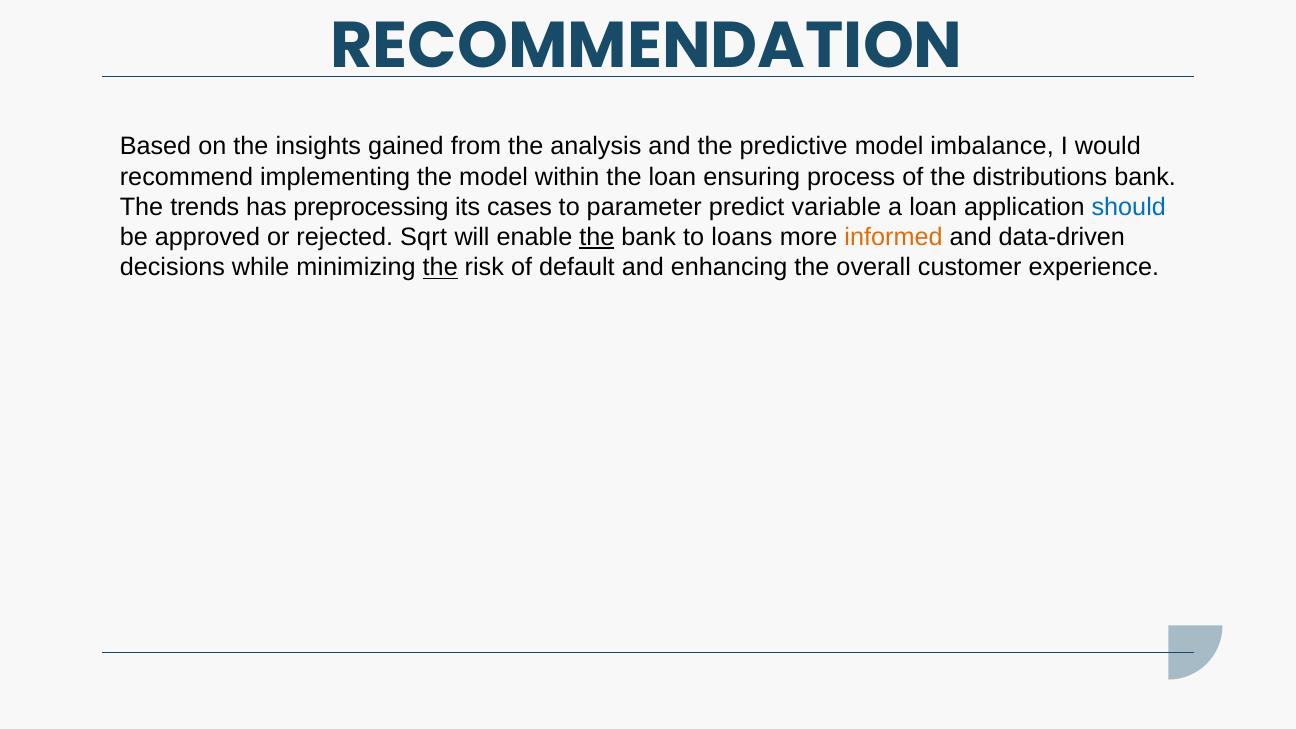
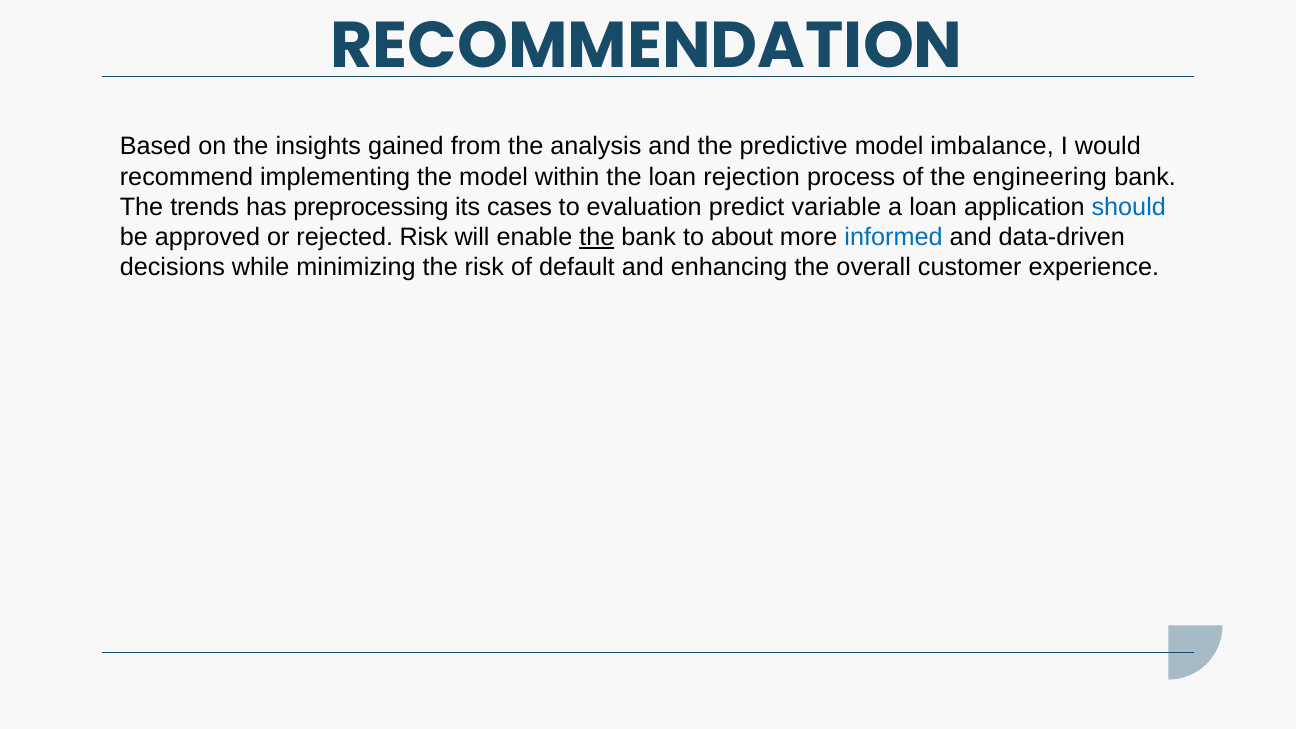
ensuring: ensuring -> rejection
distributions: distributions -> engineering
parameter: parameter -> evaluation
rejected Sqrt: Sqrt -> Risk
loans: loans -> about
informed colour: orange -> blue
the at (440, 268) underline: present -> none
